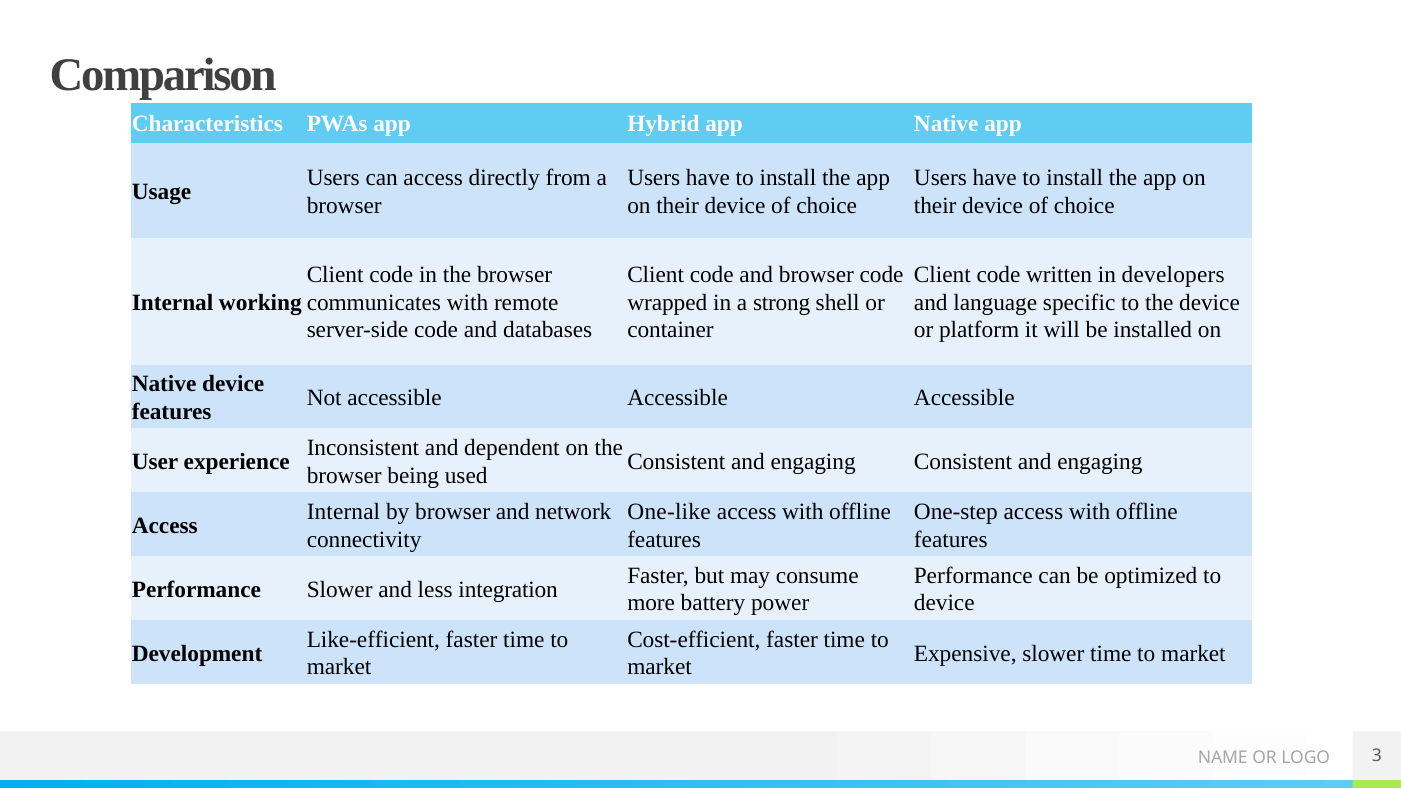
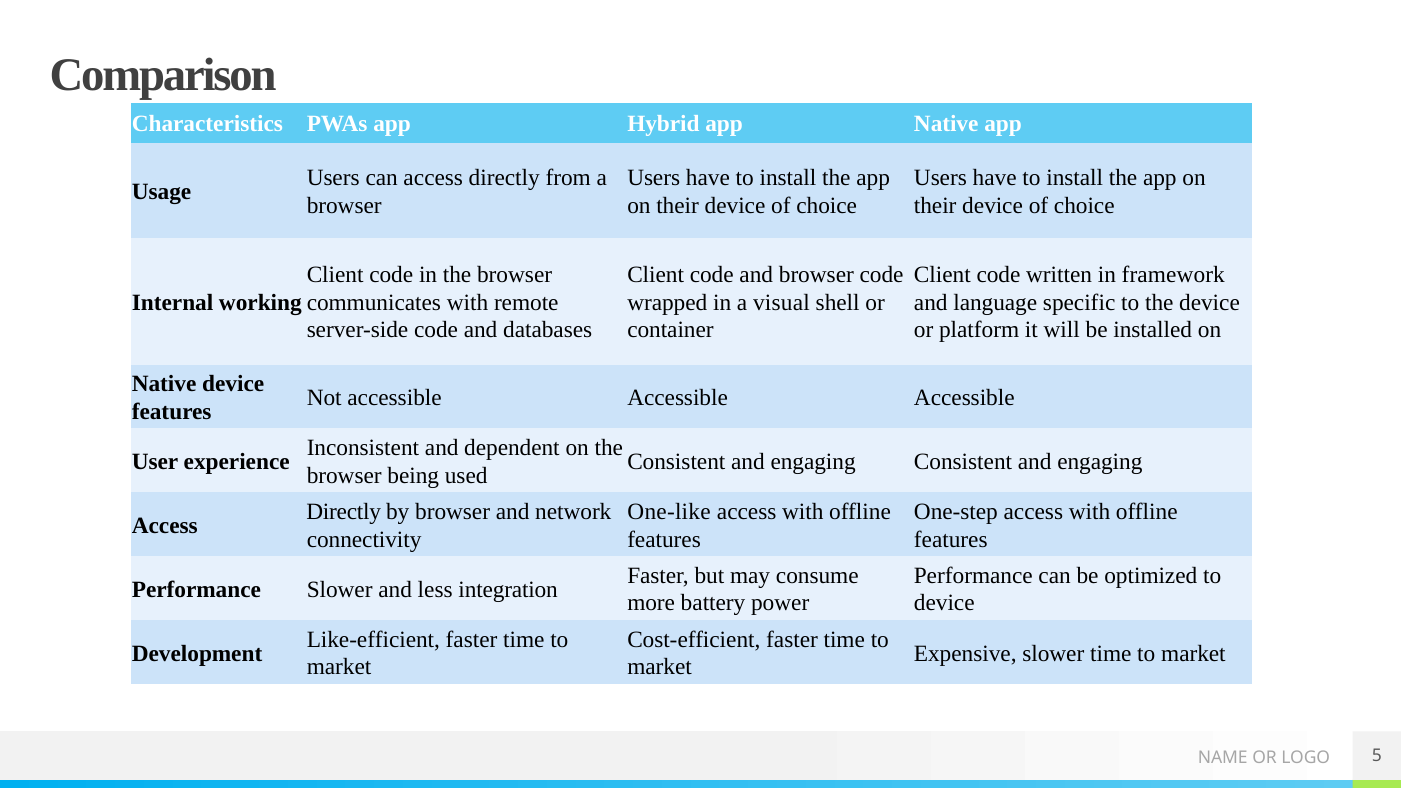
developers: developers -> framework
strong: strong -> visual
Internal at (343, 512): Internal -> Directly
3: 3 -> 5
